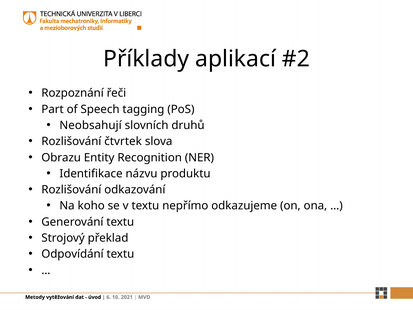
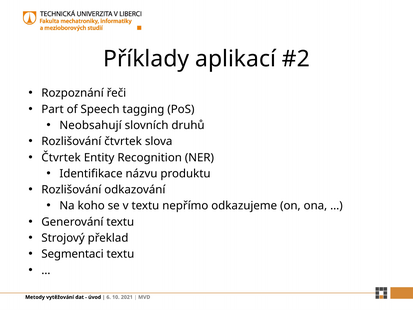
Obrazu at (61, 157): Obrazu -> Čtvrtek
Odpovídání: Odpovídání -> Segmentaci
